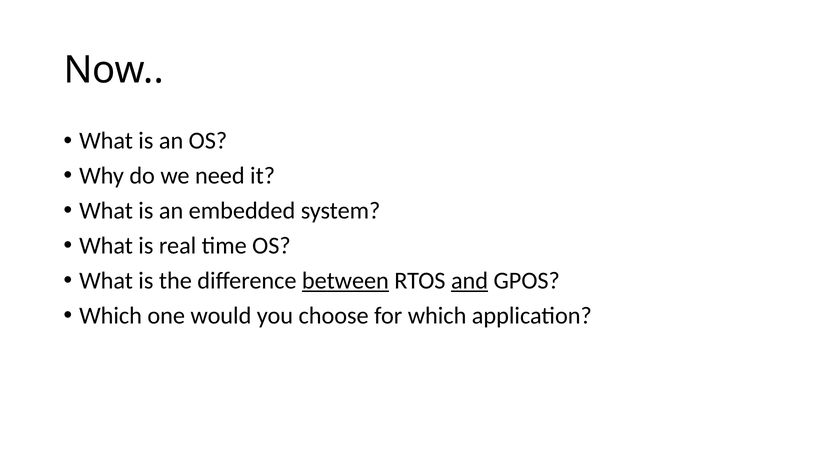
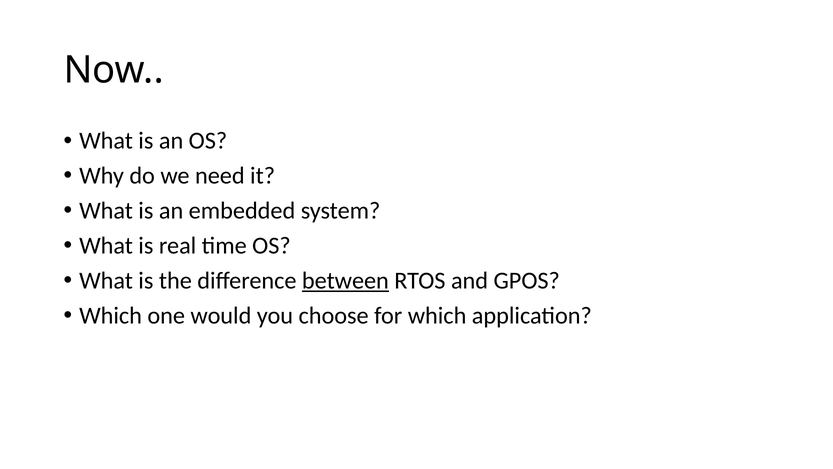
and underline: present -> none
